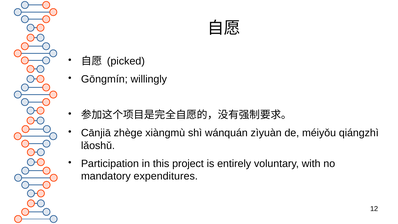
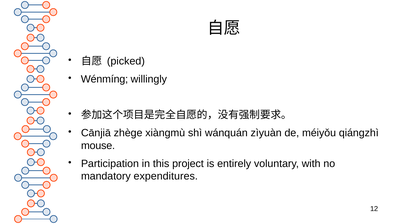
Gōngmín: Gōngmín -> Wénmíng
lǎoshǔ: lǎoshǔ -> mouse
